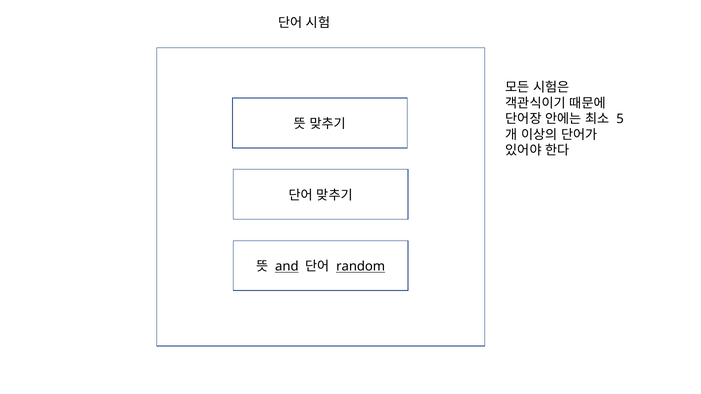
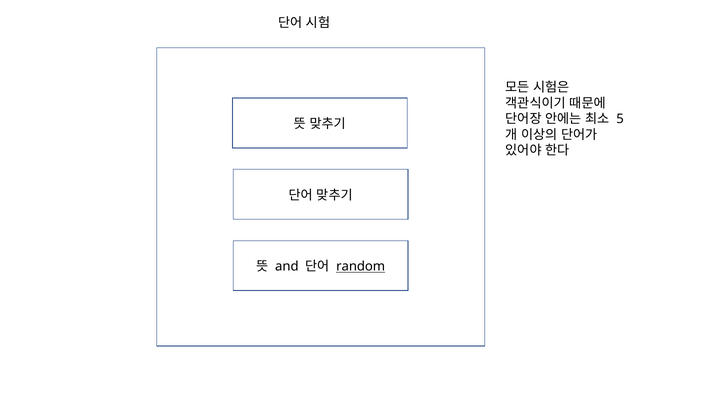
and underline: present -> none
